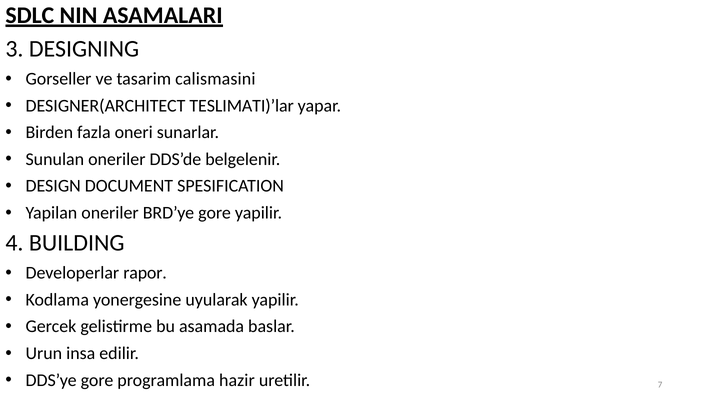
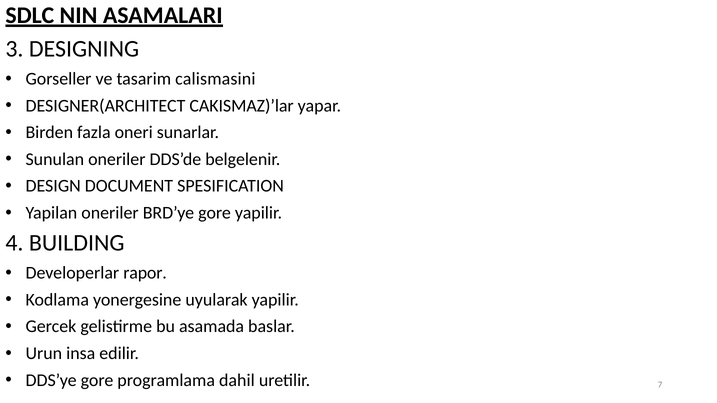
TESLIMATI)’lar: TESLIMATI)’lar -> CAKISMAZ)’lar
hazir: hazir -> dahil
